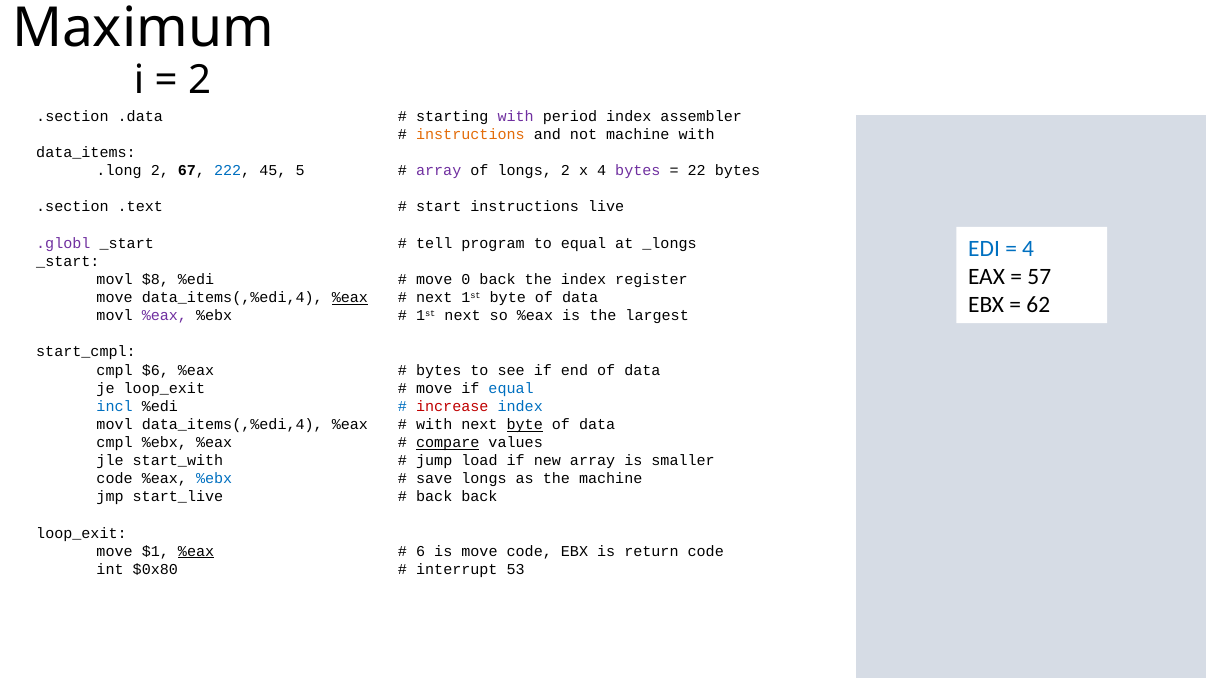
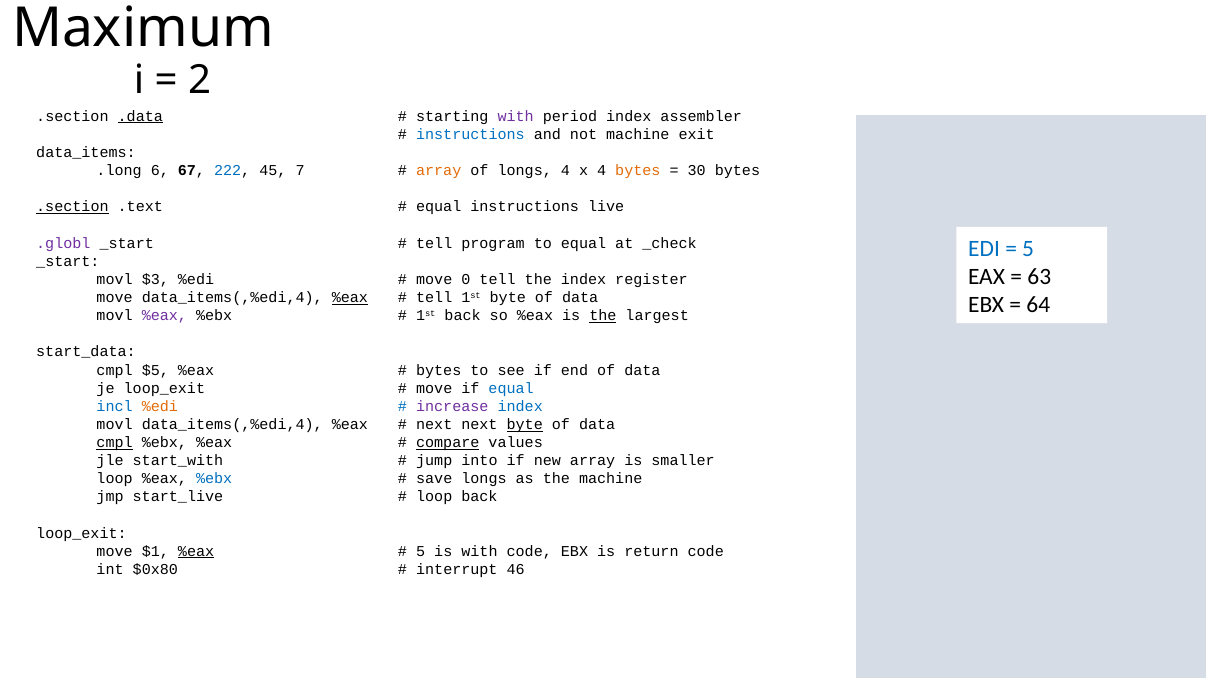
.data underline: none -> present
instructions at (470, 135) colour: orange -> blue
machine with: with -> exit
.long 2: 2 -> 6
5: 5 -> 7
array at (439, 171) colour: purple -> orange
longs 2: 2 -> 4
bytes at (638, 171) colour: purple -> orange
22: 22 -> 30
.section at (72, 207) underline: none -> present
start at (439, 207): start -> equal
_longs: _longs -> _check
4 at (1028, 249): 4 -> 5
57: 57 -> 63
$8: $8 -> $3
0 back: back -> tell
next at (434, 298): next -> tell
62: 62 -> 64
1st next: next -> back
the at (603, 316) underline: none -> present
start_cmpl: start_cmpl -> start_data
$6: $6 -> $5
%edi at (160, 407) colour: black -> orange
increase colour: red -> purple
with at (434, 425): with -> next
cmpl at (115, 443) underline: none -> present
load: load -> into
code at (115, 479): code -> loop
back at (434, 497): back -> loop
6 at (421, 552): 6 -> 5
is move: move -> with
53: 53 -> 46
